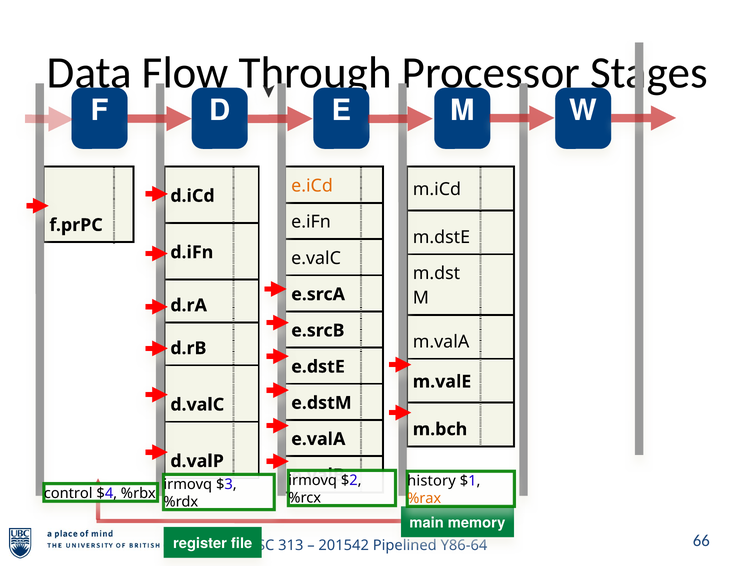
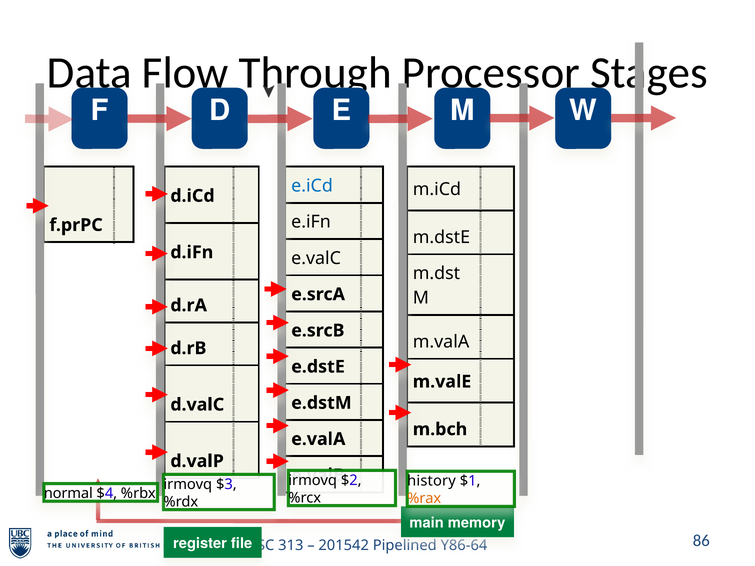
e.iCd colour: orange -> blue
control: control -> normal
66: 66 -> 86
